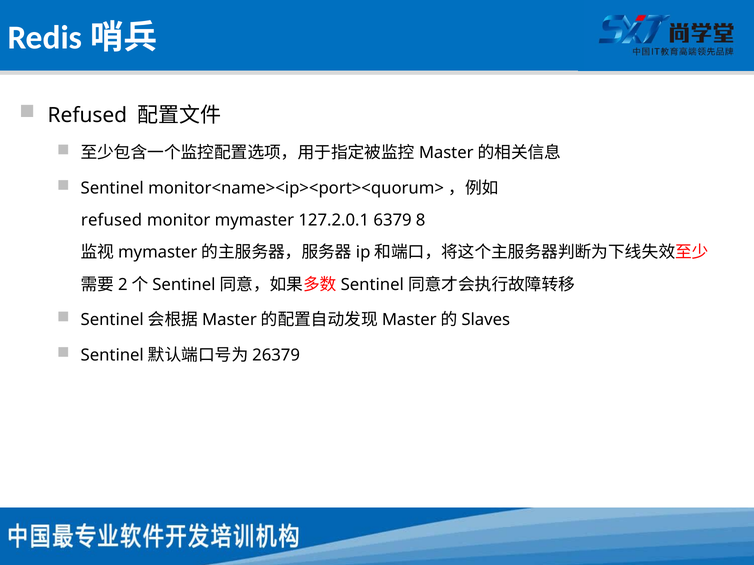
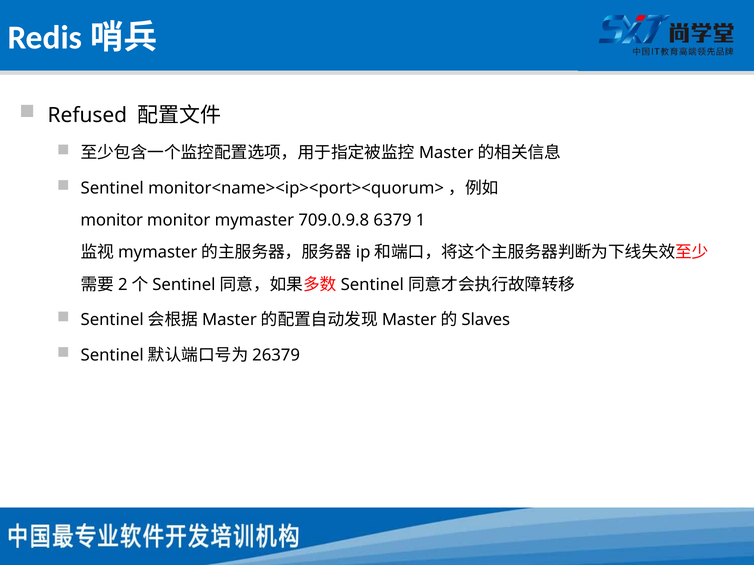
refused at (112, 221): refused -> monitor
127.2.0.1: 127.2.0.1 -> 709.0.9.8
8: 8 -> 1
